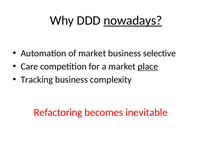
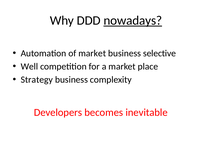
Care: Care -> Well
place underline: present -> none
Tracking: Tracking -> Strategy
Refactoring: Refactoring -> Developers
